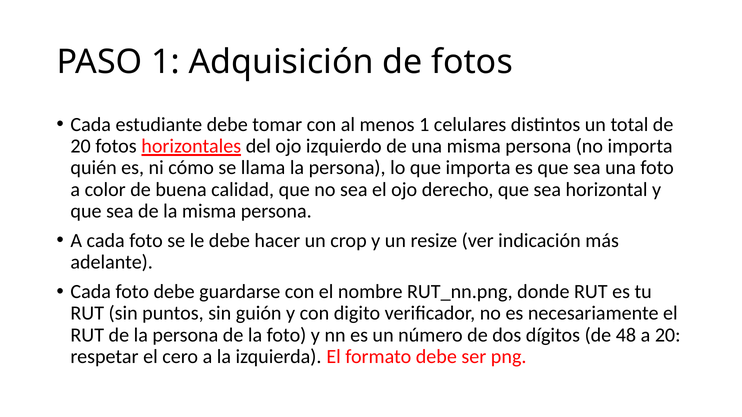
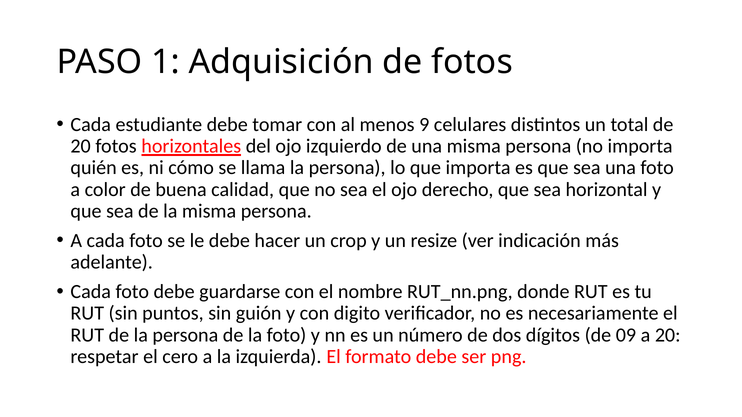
menos 1: 1 -> 9
48: 48 -> 09
